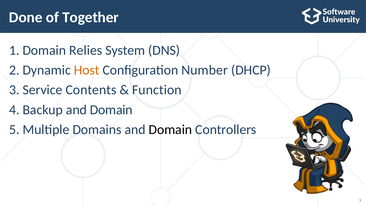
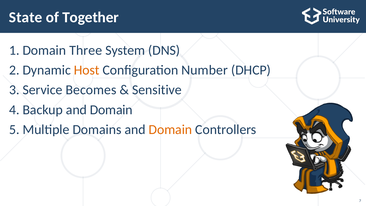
Done: Done -> State
Relies: Relies -> Three
Contents: Contents -> Becomes
Function: Function -> Sensitive
Domain at (170, 130) colour: black -> orange
